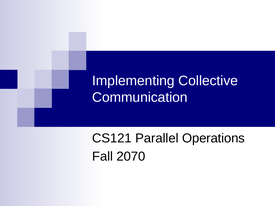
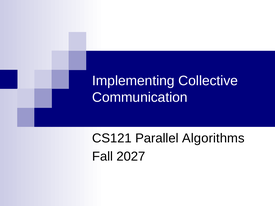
Operations: Operations -> Algorithms
2070: 2070 -> 2027
